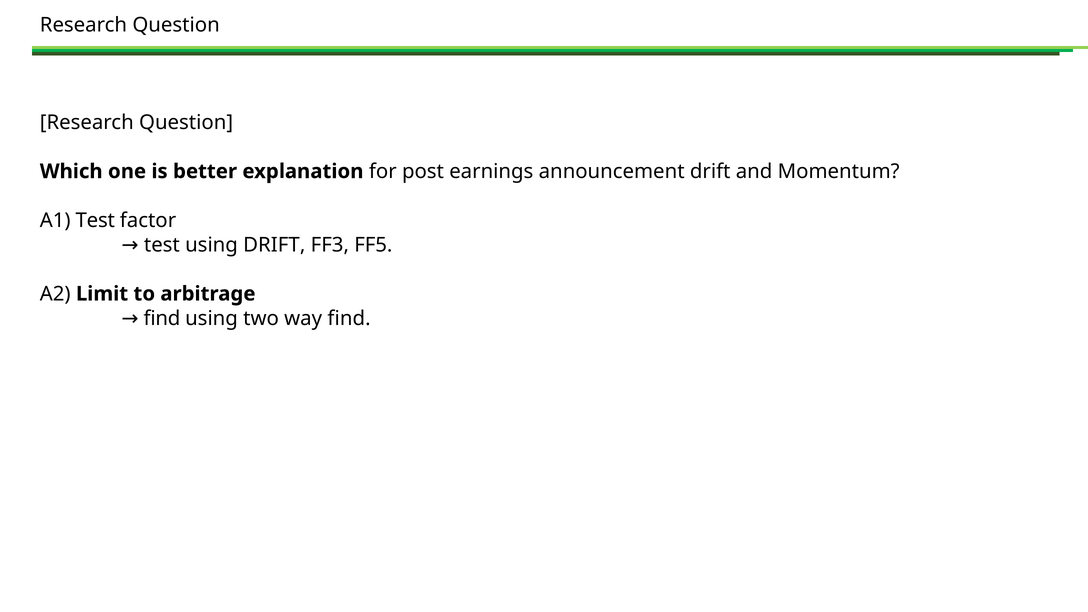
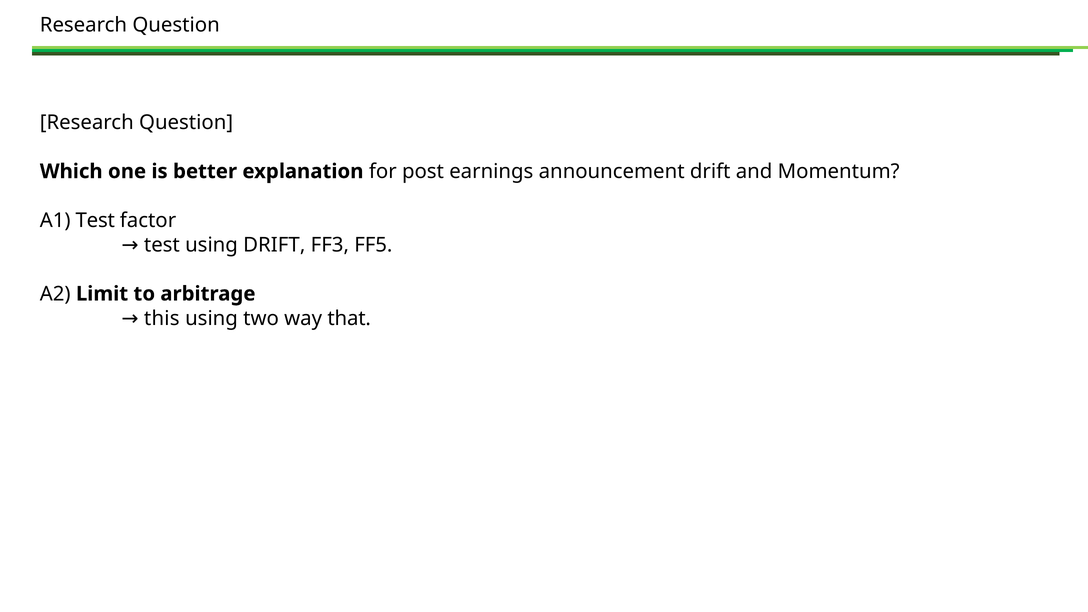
find at (162, 318): find -> this
way find: find -> that
